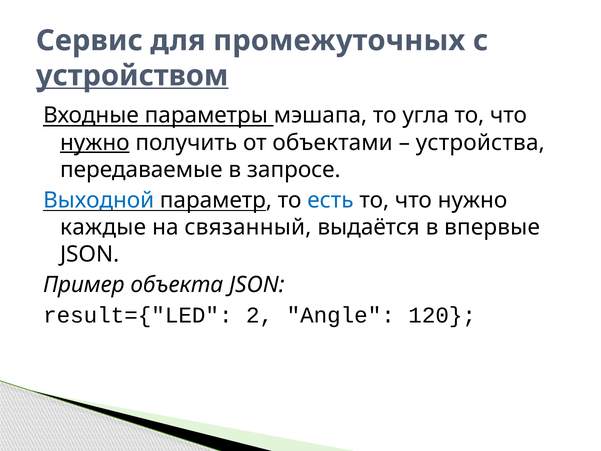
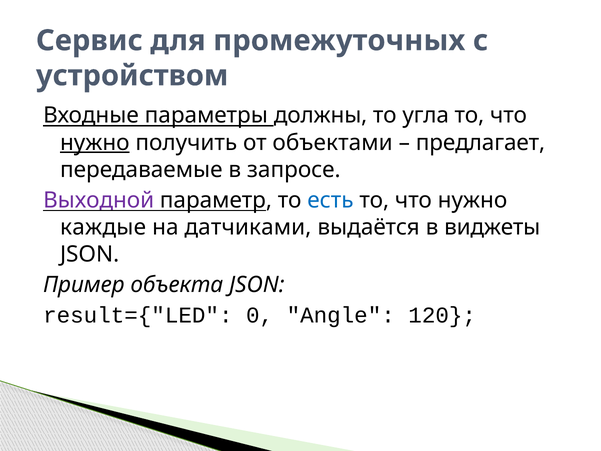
устройством underline: present -> none
мэшапа: мэшапа -> должны
устройства: устройства -> предлагает
Выходной colour: blue -> purple
связанный: связанный -> датчиками
впервые: впервые -> виджеты
2: 2 -> 0
